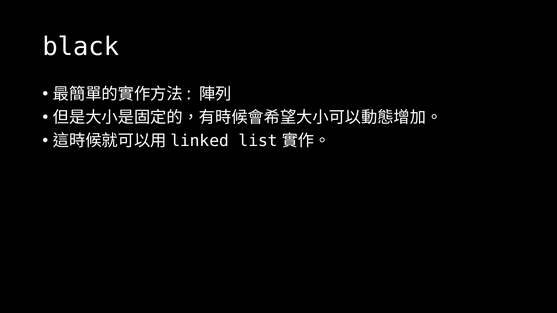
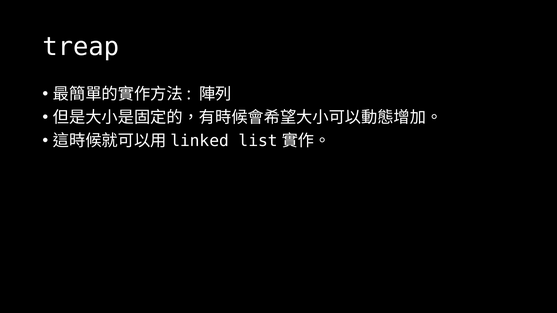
black: black -> treap
